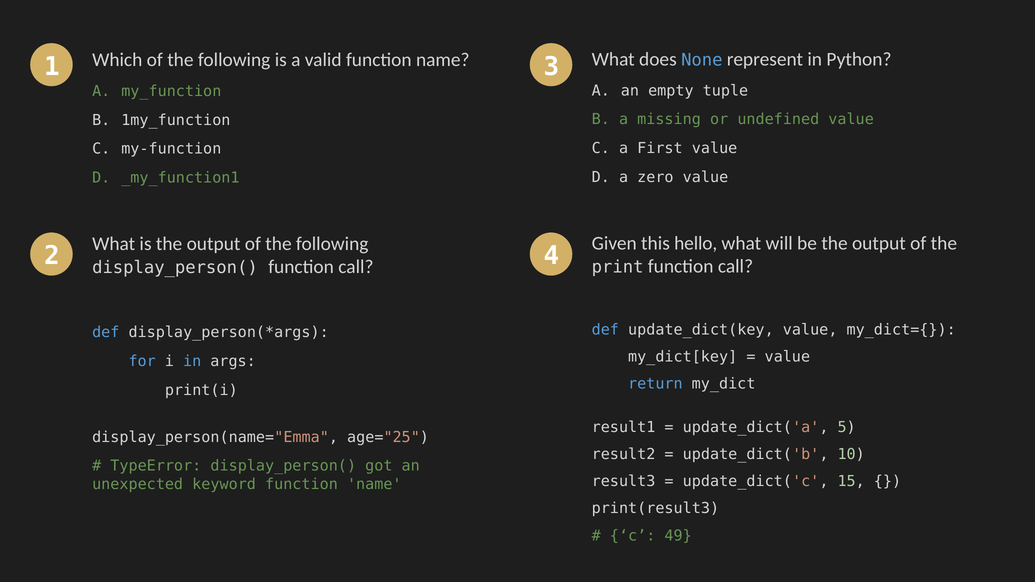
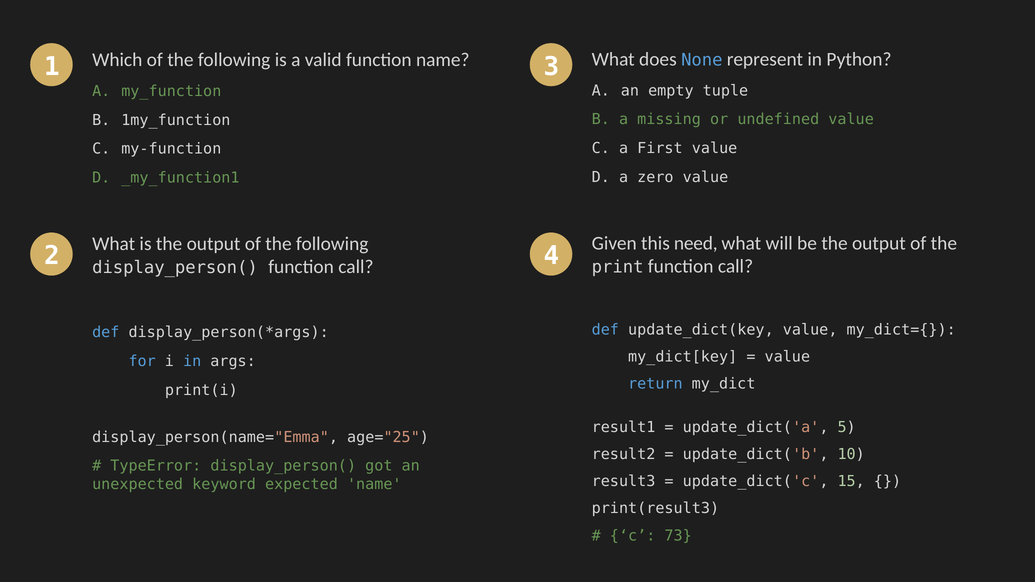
hello: hello -> need
keyword function: function -> expected
49: 49 -> 73
